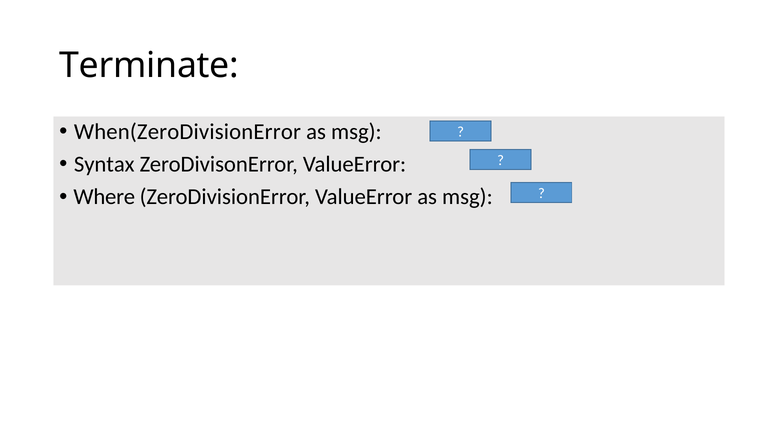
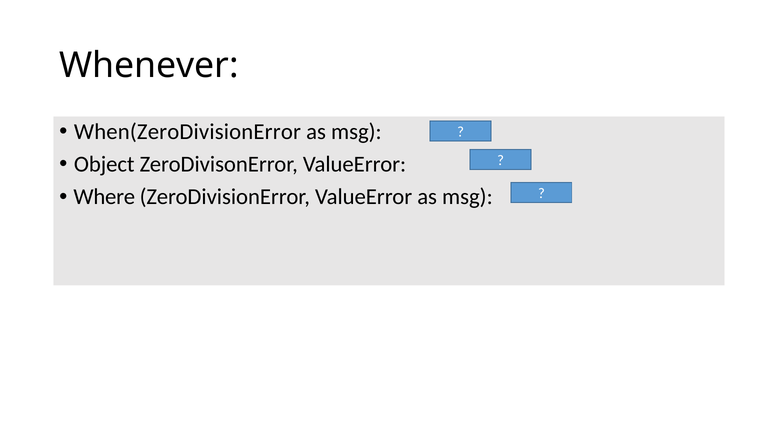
Terminate: Terminate -> Whenever
Syntax: Syntax -> Object
